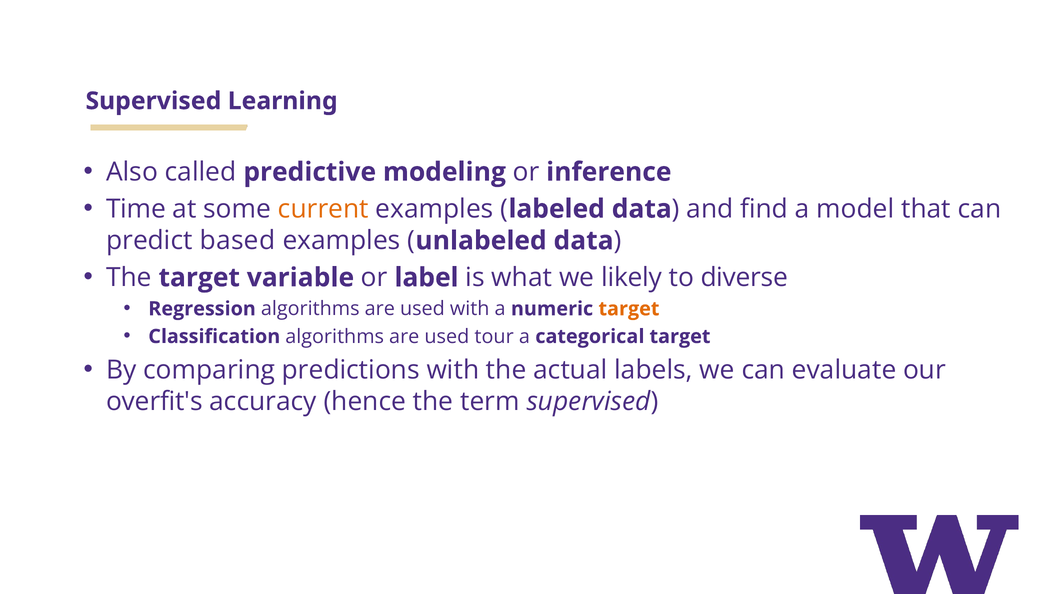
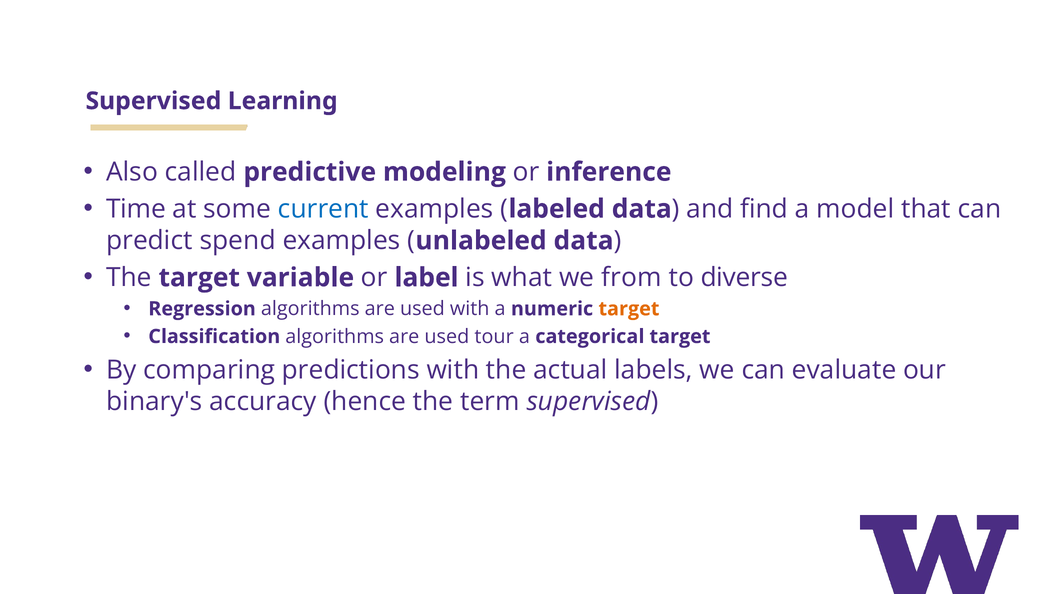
current colour: orange -> blue
based: based -> spend
likely: likely -> from
overfit's: overfit's -> binary's
